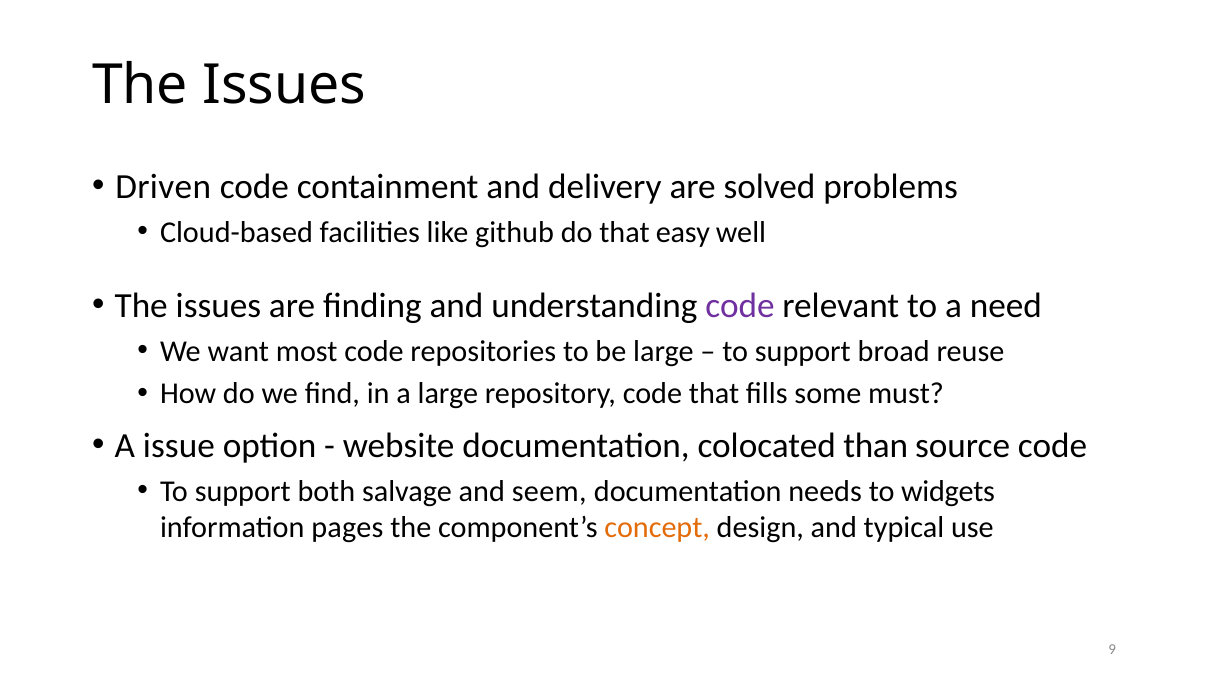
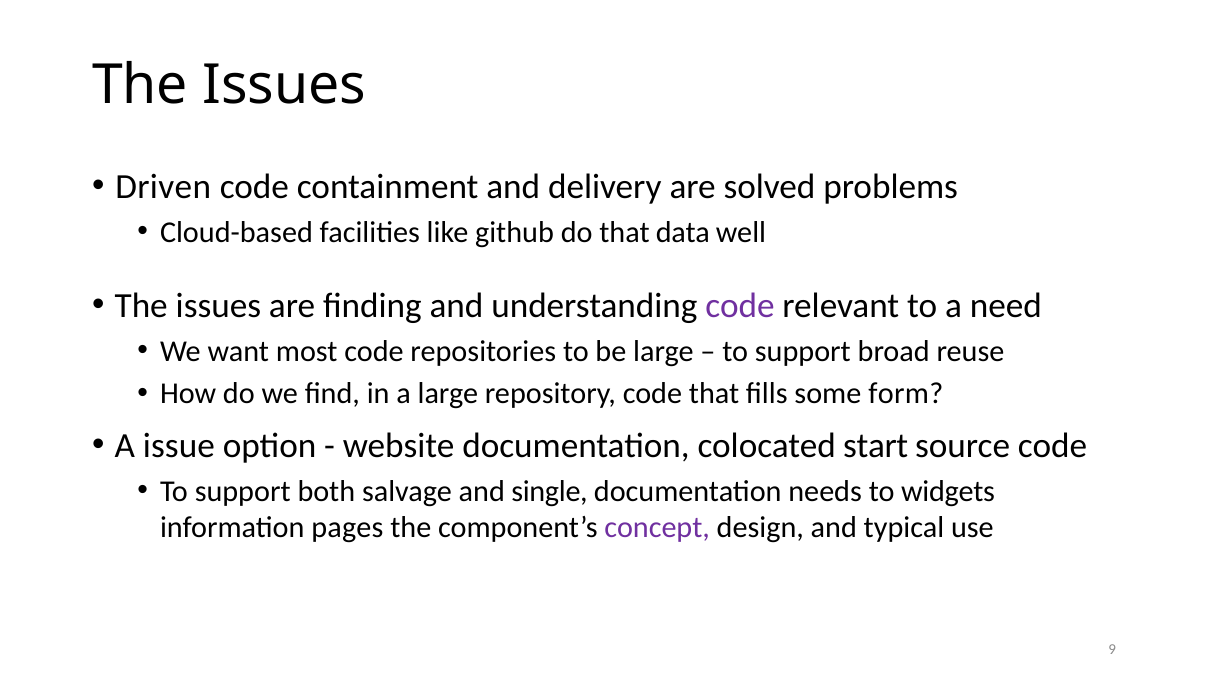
easy: easy -> data
must: must -> form
than: than -> start
seem: seem -> single
concept colour: orange -> purple
